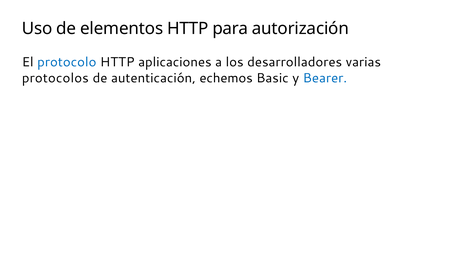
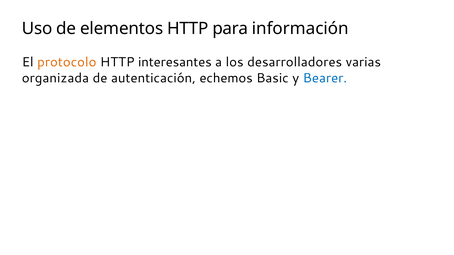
autorización: autorización -> información
protocolo colour: blue -> orange
aplicaciones: aplicaciones -> interesantes
protocolos: protocolos -> organizada
